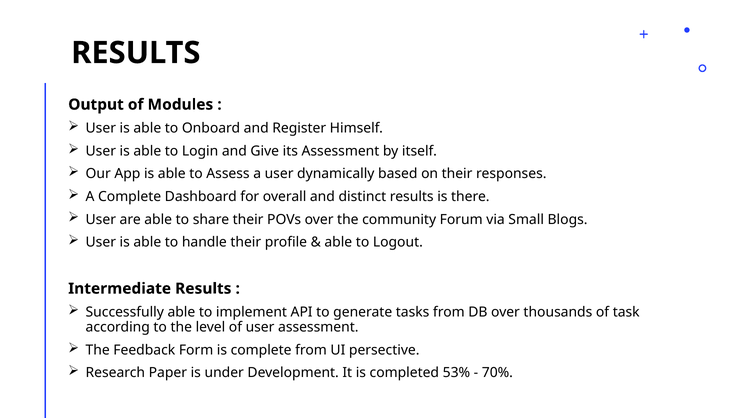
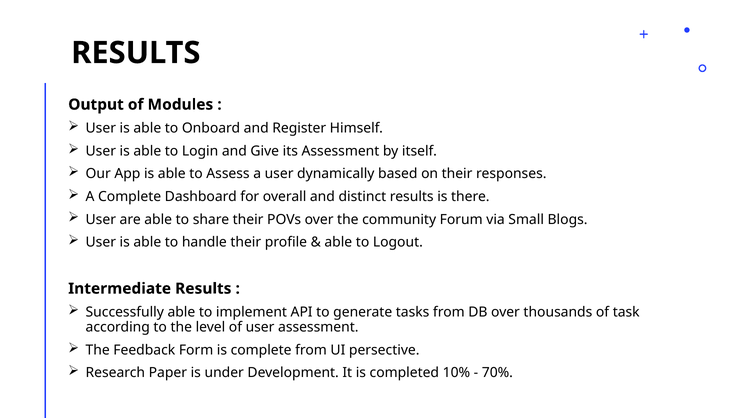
53%: 53% -> 10%
